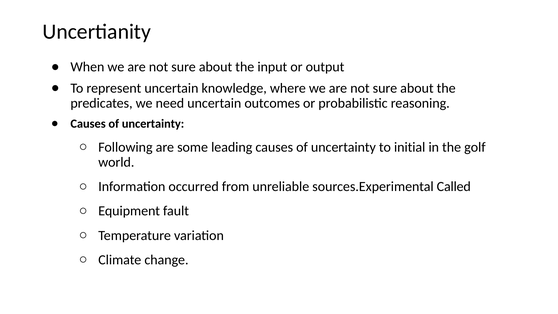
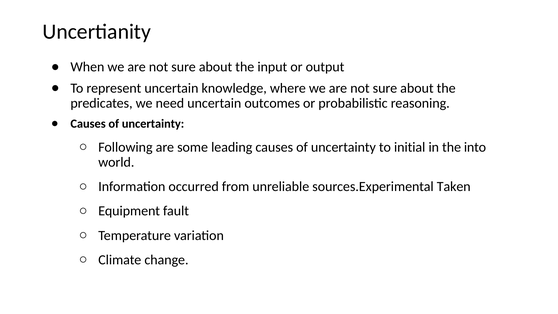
golf: golf -> into
Called: Called -> Taken
